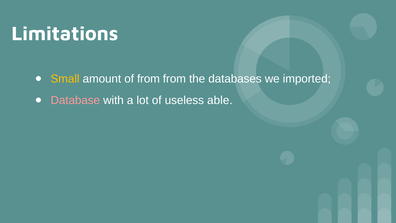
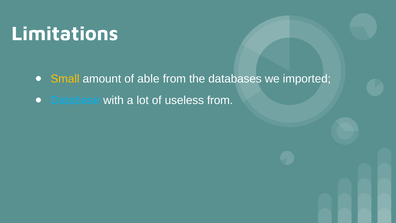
of from: from -> able
Database colour: pink -> light blue
useless able: able -> from
